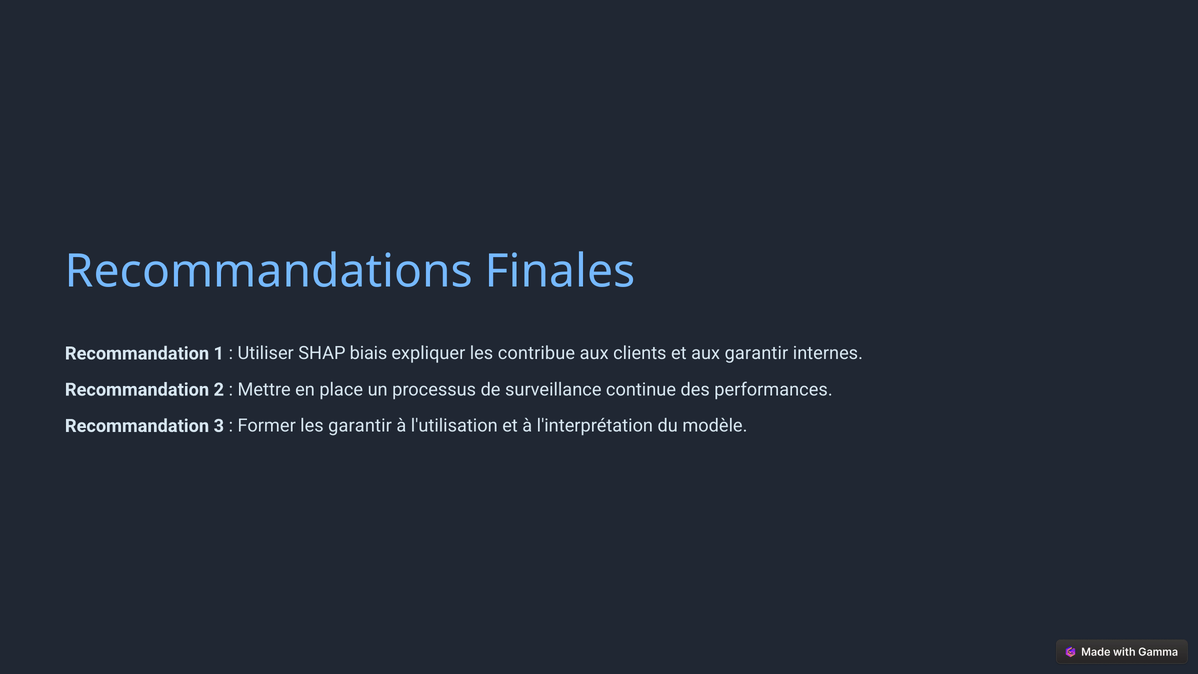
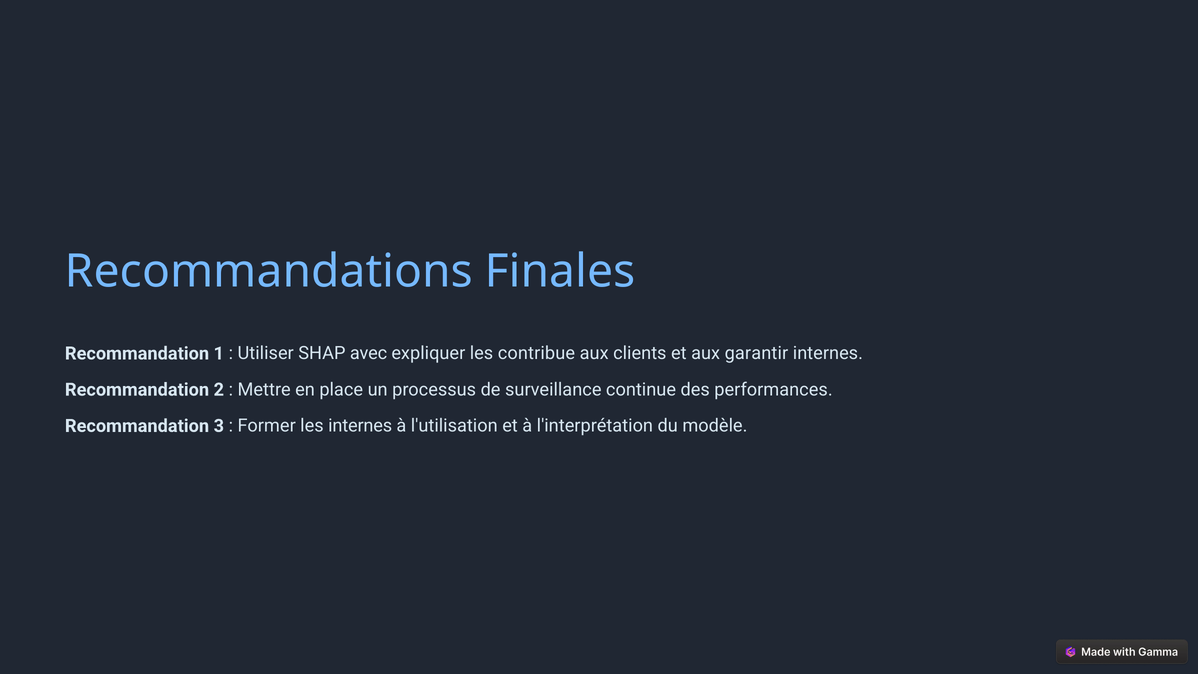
biais: biais -> avec
les garantir: garantir -> internes
